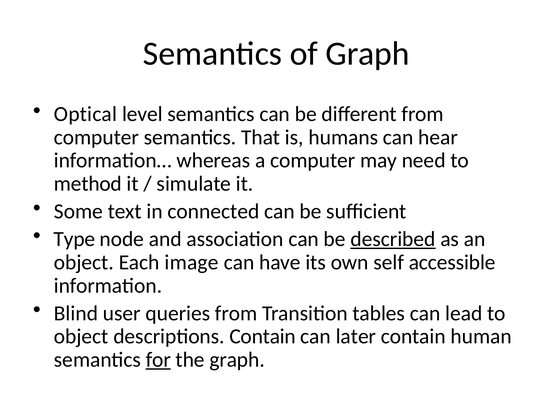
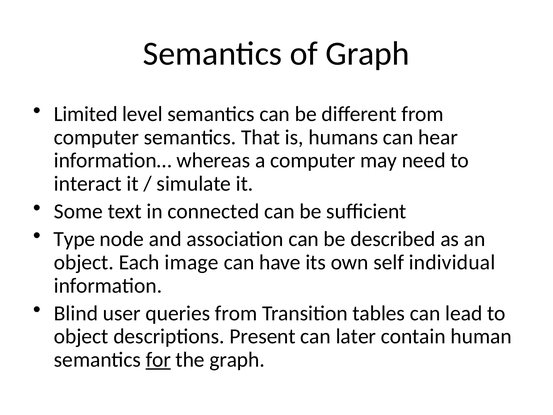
Optical: Optical -> Limited
method: method -> interact
described underline: present -> none
accessible: accessible -> individual
descriptions Contain: Contain -> Present
